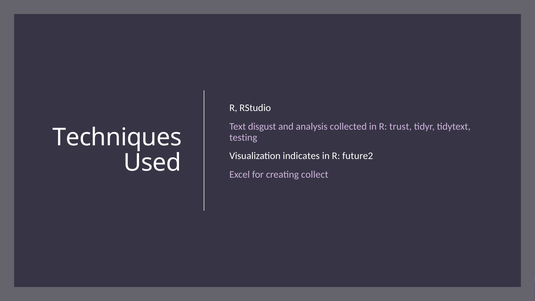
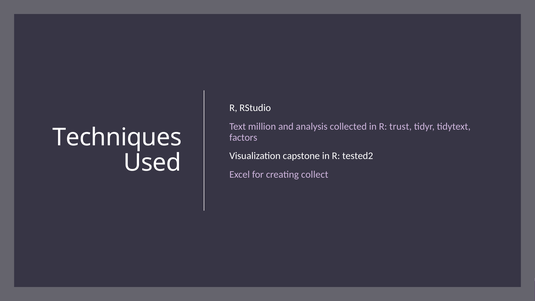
disgust: disgust -> million
testing: testing -> factors
indicates: indicates -> capstone
future2: future2 -> tested2
